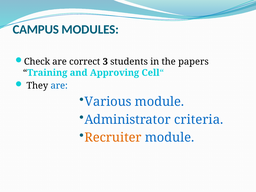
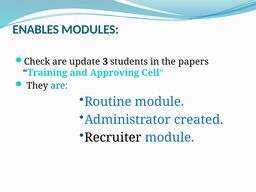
CAMPUS: CAMPUS -> ENABLES
correct: correct -> update
Various: Various -> Routine
criteria: criteria -> created
Recruiter colour: orange -> black
